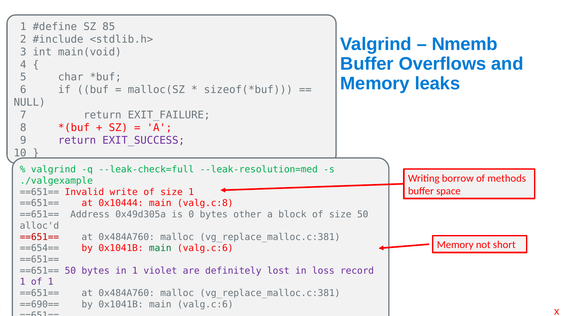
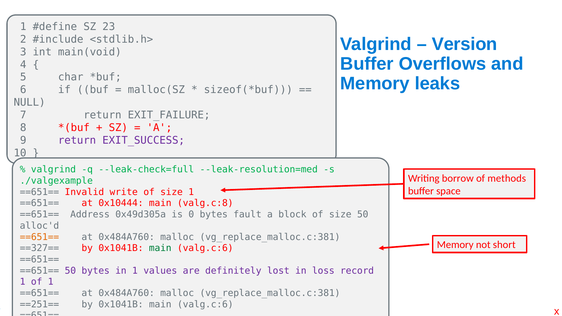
85: 85 -> 23
Nmemb: Nmemb -> Version
other: other -> fault
==651== at (39, 237) colour: red -> orange
==654==: ==654== -> ==327==
violet: violet -> values
==690==: ==690== -> ==251==
